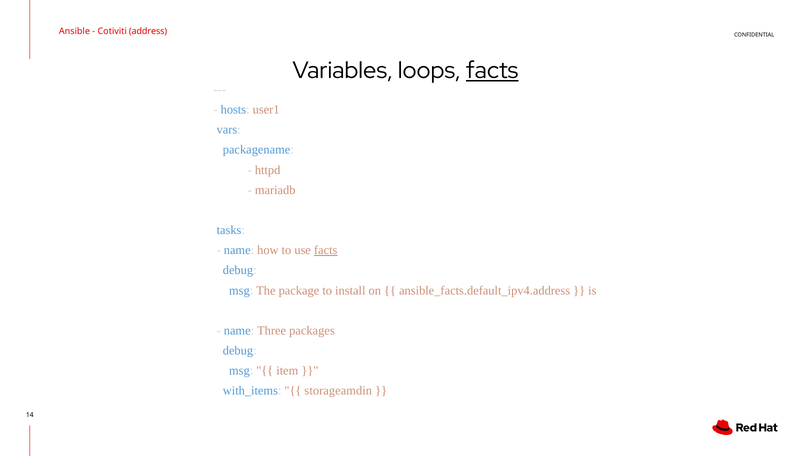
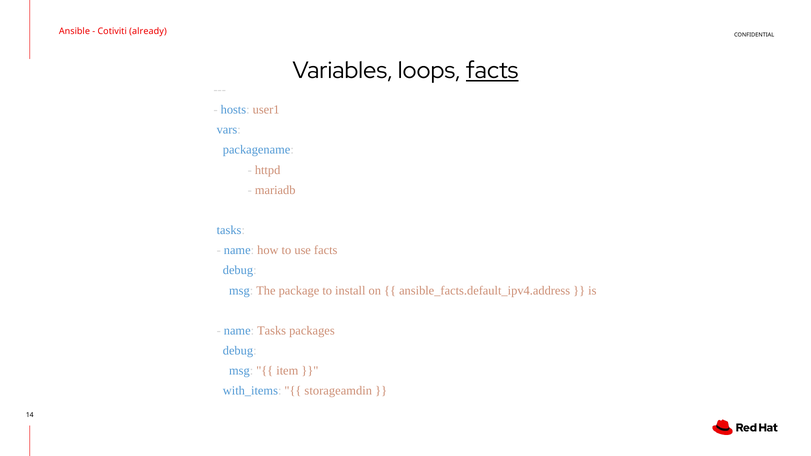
address: address -> already
facts at (326, 250) underline: present -> none
name Three: Three -> Tasks
